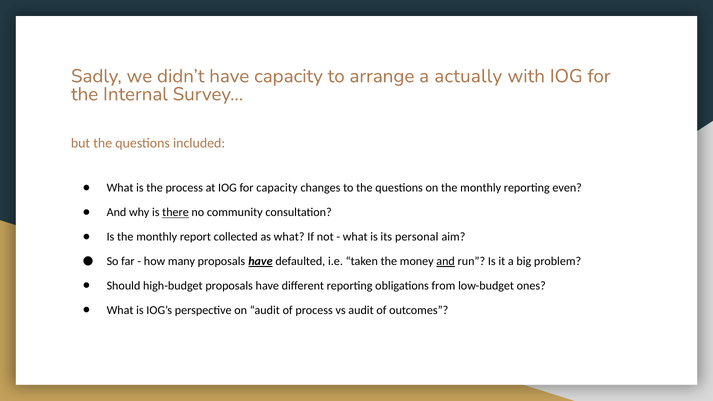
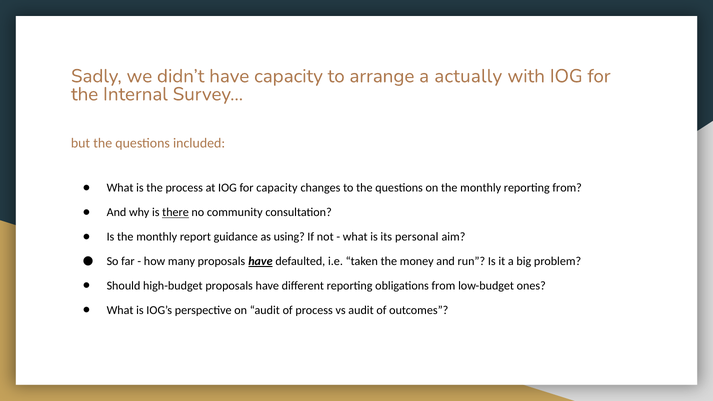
reporting even: even -> from
collected: collected -> guidance
as what: what -> using
and at (446, 261) underline: present -> none
